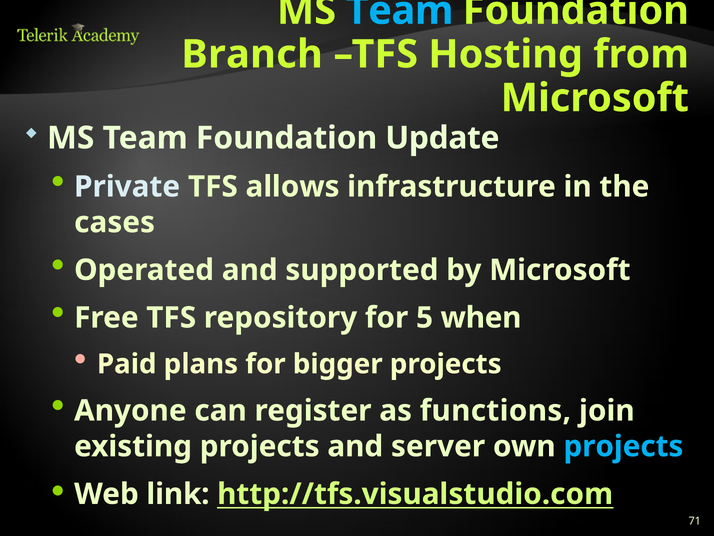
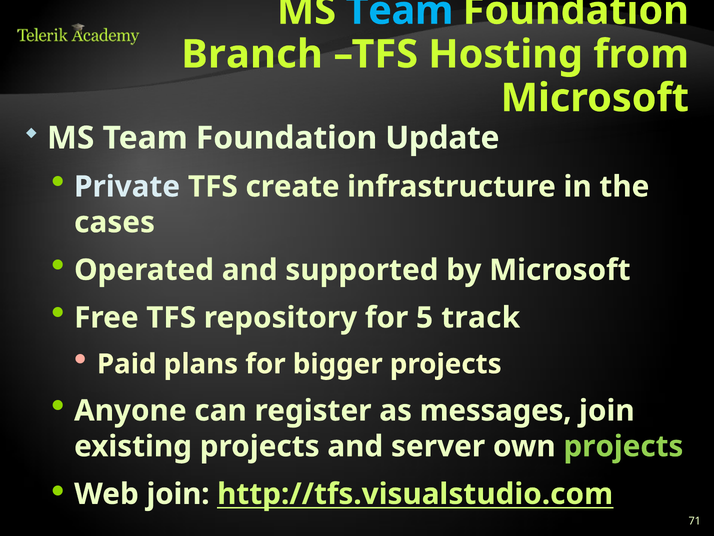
allows: allows -> create
when: when -> track
functions: functions -> messages
projects at (623, 446) colour: light blue -> light green
Web link: link -> join
